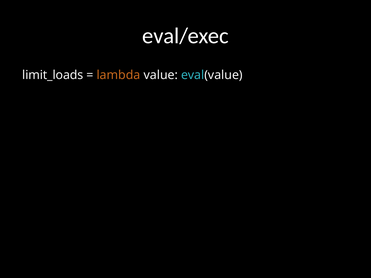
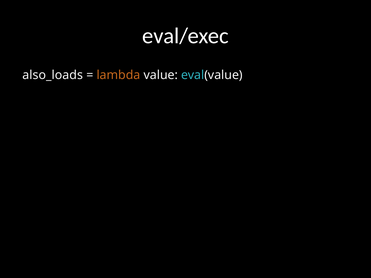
limit_loads: limit_loads -> also_loads
